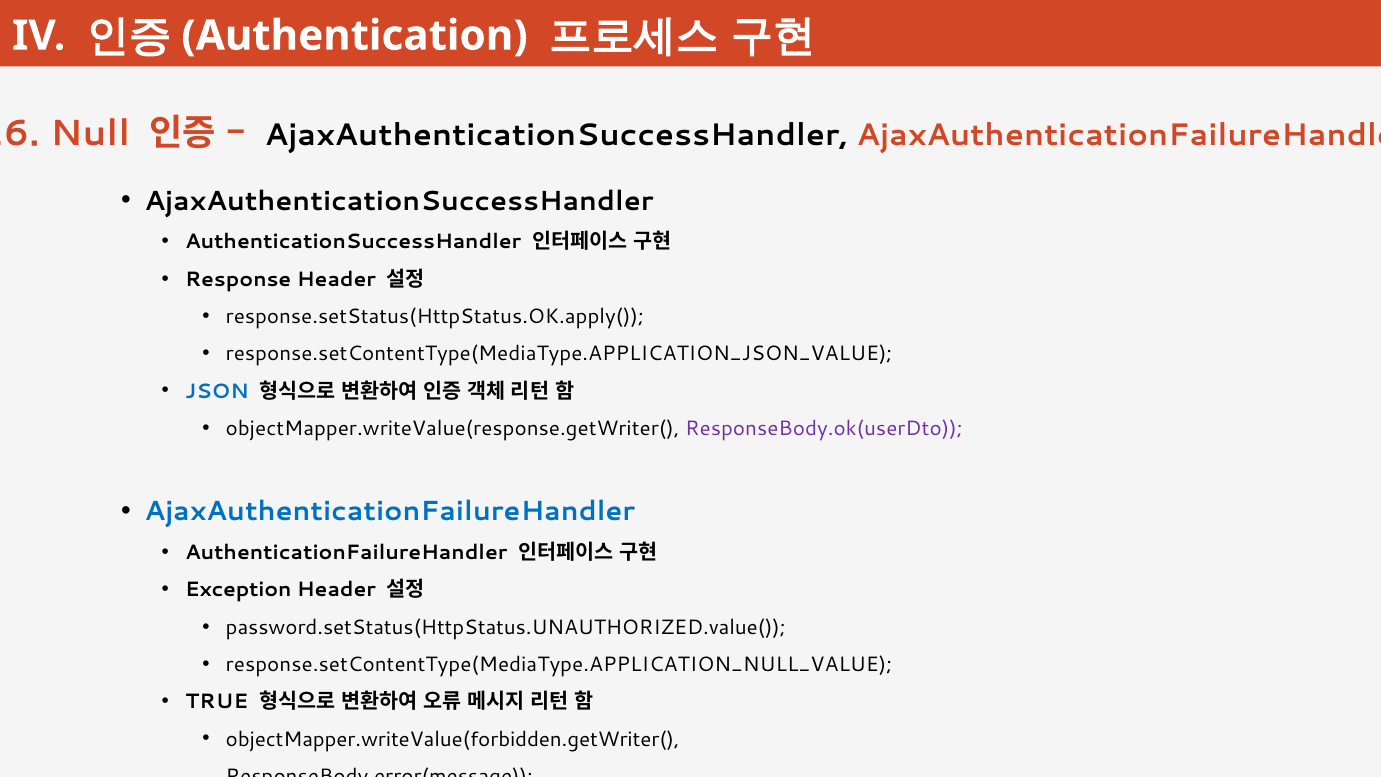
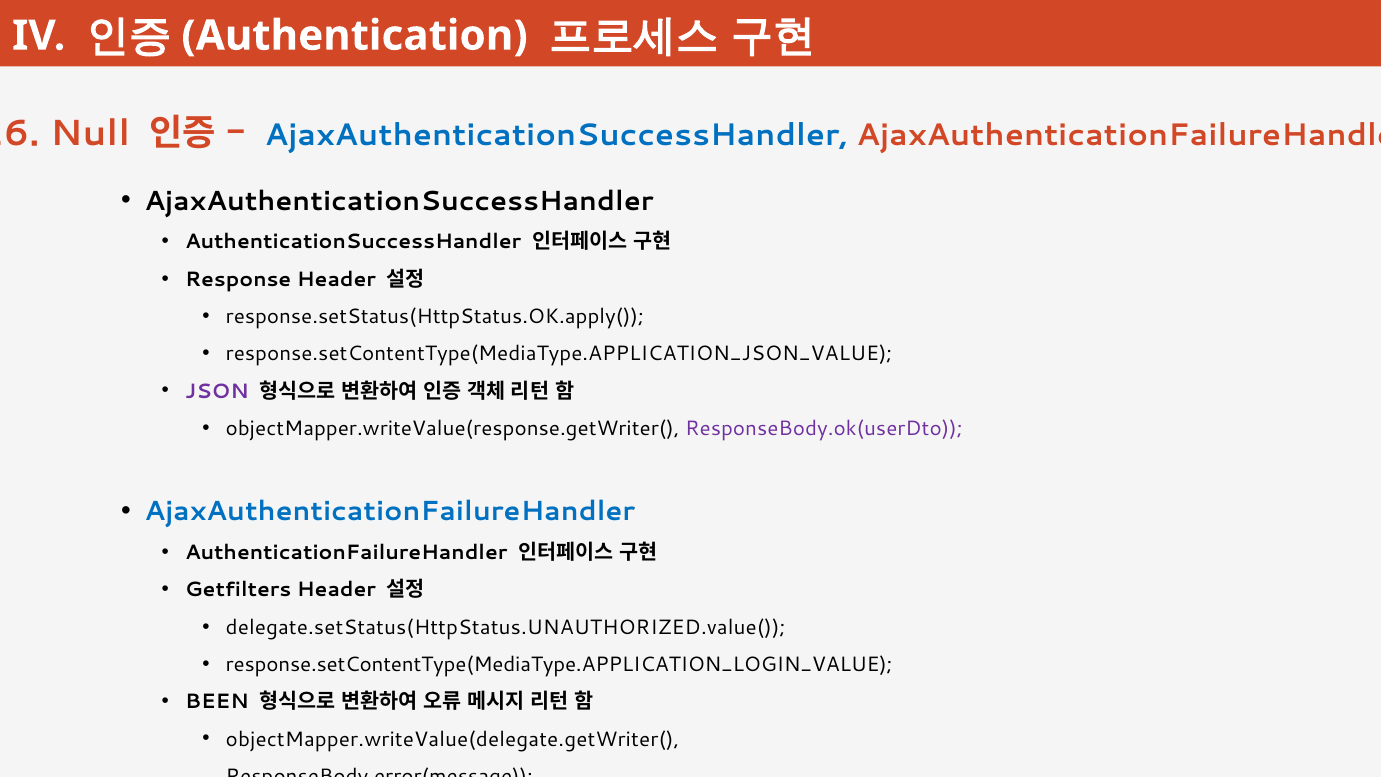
AjaxAuthenticationSuccessHandler at (556, 136) colour: black -> blue
JSON colour: blue -> purple
Exception: Exception -> Getfilters
password.setStatus(HttpStatus.UNAUTHORIZED.value(: password.setStatus(HttpStatus.UNAUTHORIZED.value( -> delegate.setStatus(HttpStatus.UNAUTHORIZED.value(
response.setContentType(MediaType.APPLICATION_NULL_VALUE: response.setContentType(MediaType.APPLICATION_NULL_VALUE -> response.setContentType(MediaType.APPLICATION_LOGIN_VALUE
TRUE: TRUE -> BEEN
objectMapper.writeValue(forbidden.getWriter(: objectMapper.writeValue(forbidden.getWriter( -> objectMapper.writeValue(delegate.getWriter(
